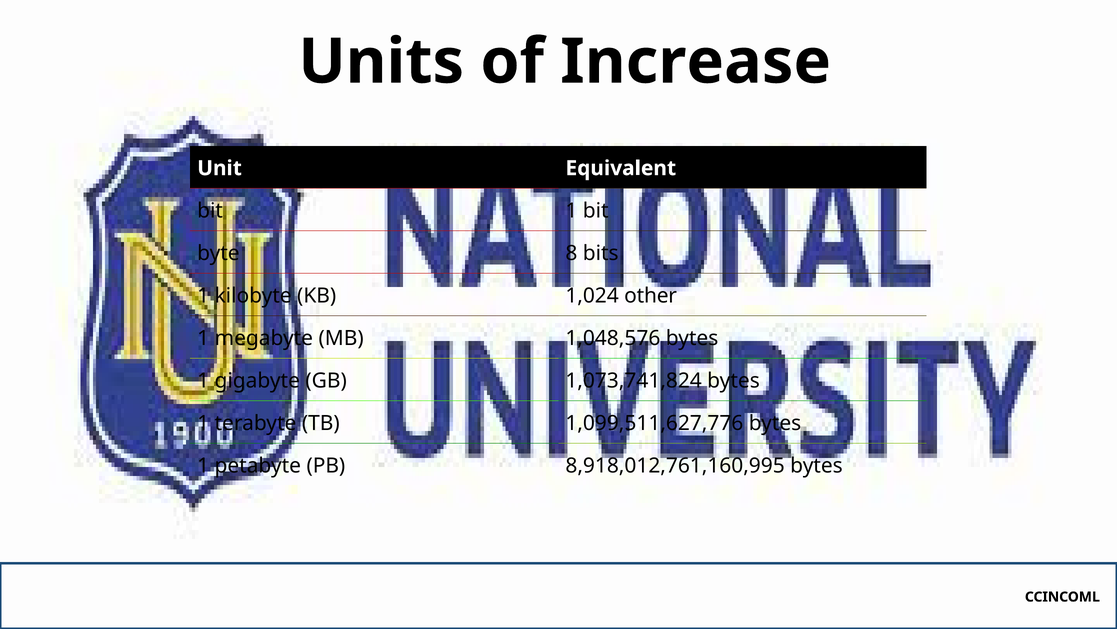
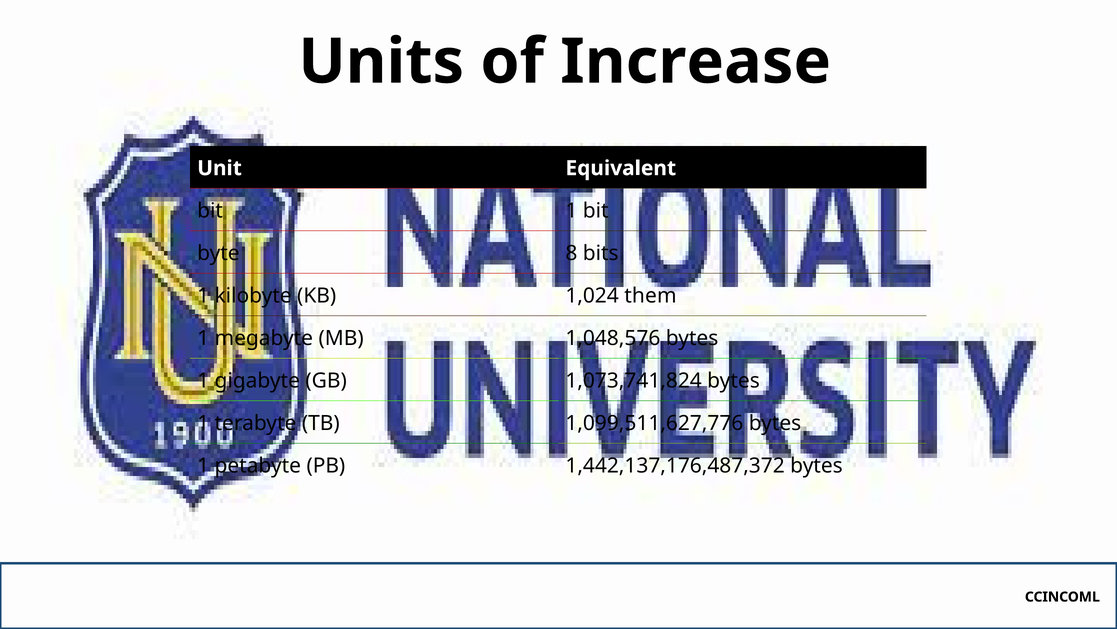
other: other -> them
8,918,012,761,160,995: 8,918,012,761,160,995 -> 1,442,137,176,487,372
